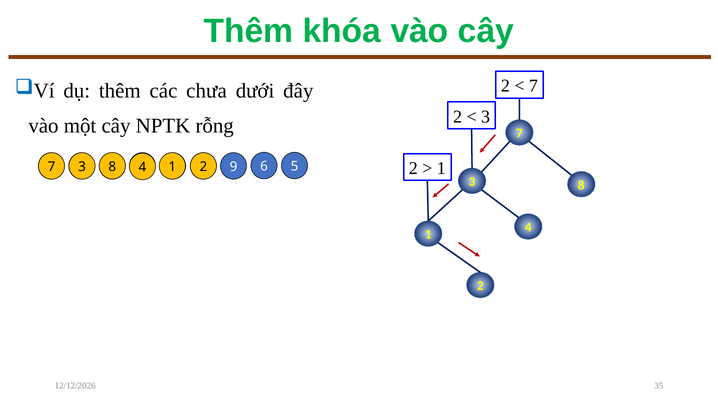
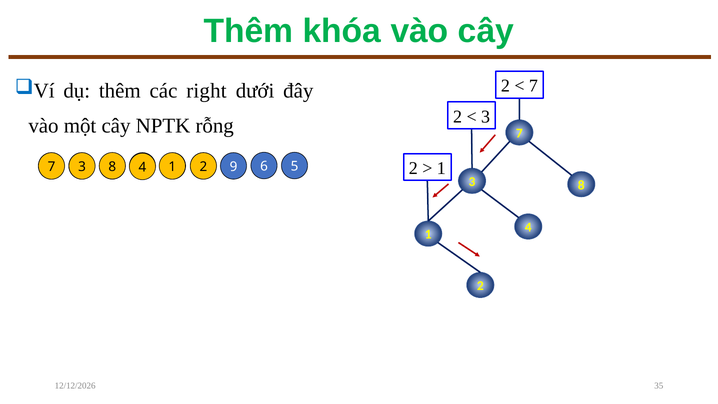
chưa: chưa -> right
